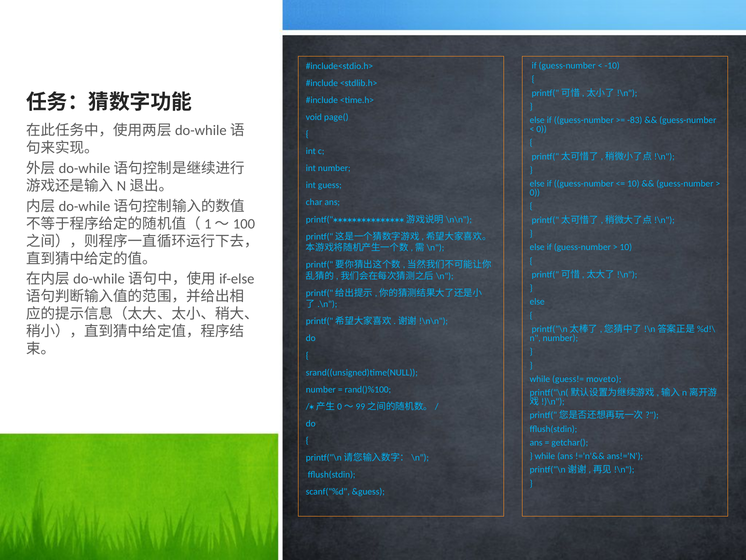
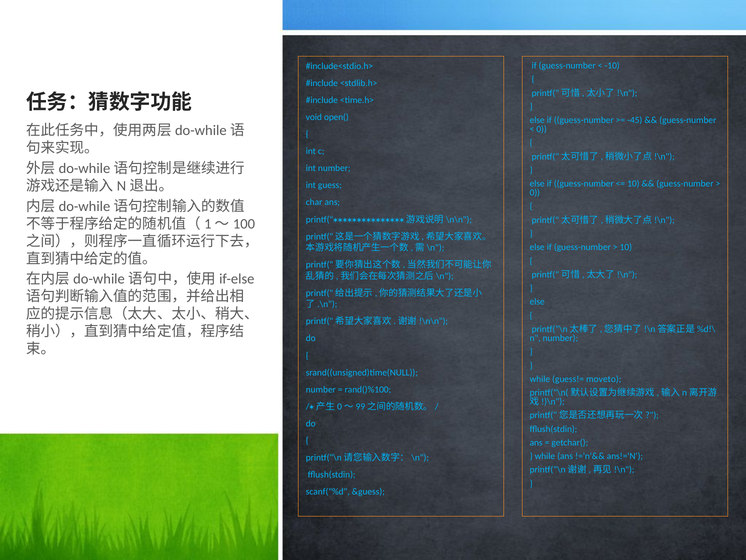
page(: page( -> open(
-83: -83 -> -45
